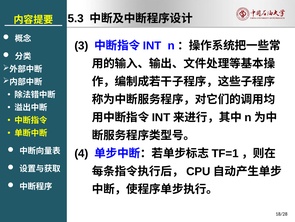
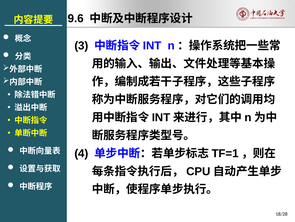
5.3: 5.3 -> 9.6
